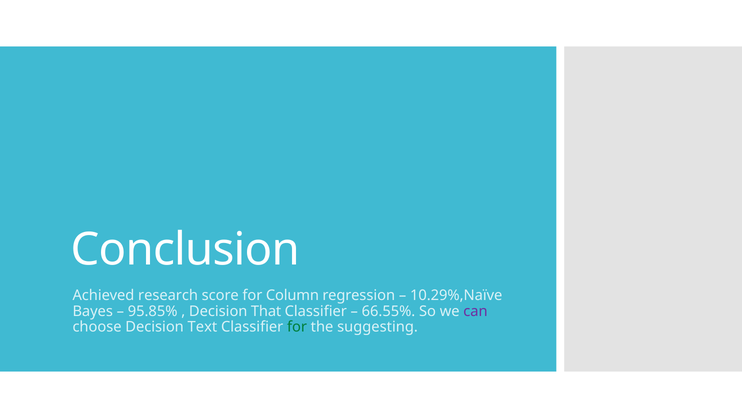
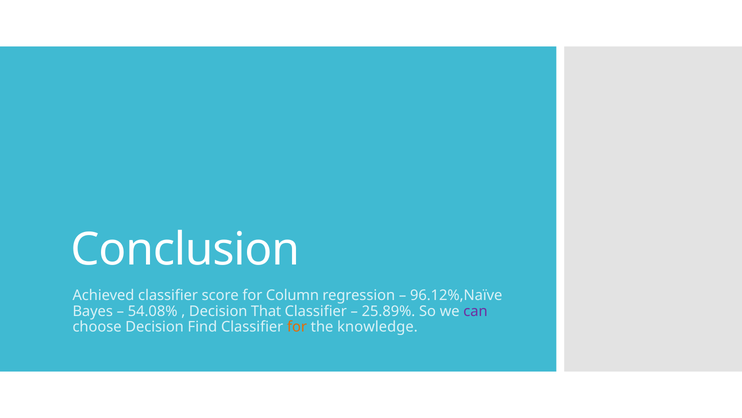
Achieved research: research -> classifier
10.29%,Naïve: 10.29%,Naïve -> 96.12%,Naïve
95.85%: 95.85% -> 54.08%
66.55%: 66.55% -> 25.89%
Text: Text -> Find
for at (297, 327) colour: green -> orange
suggesting: suggesting -> knowledge
